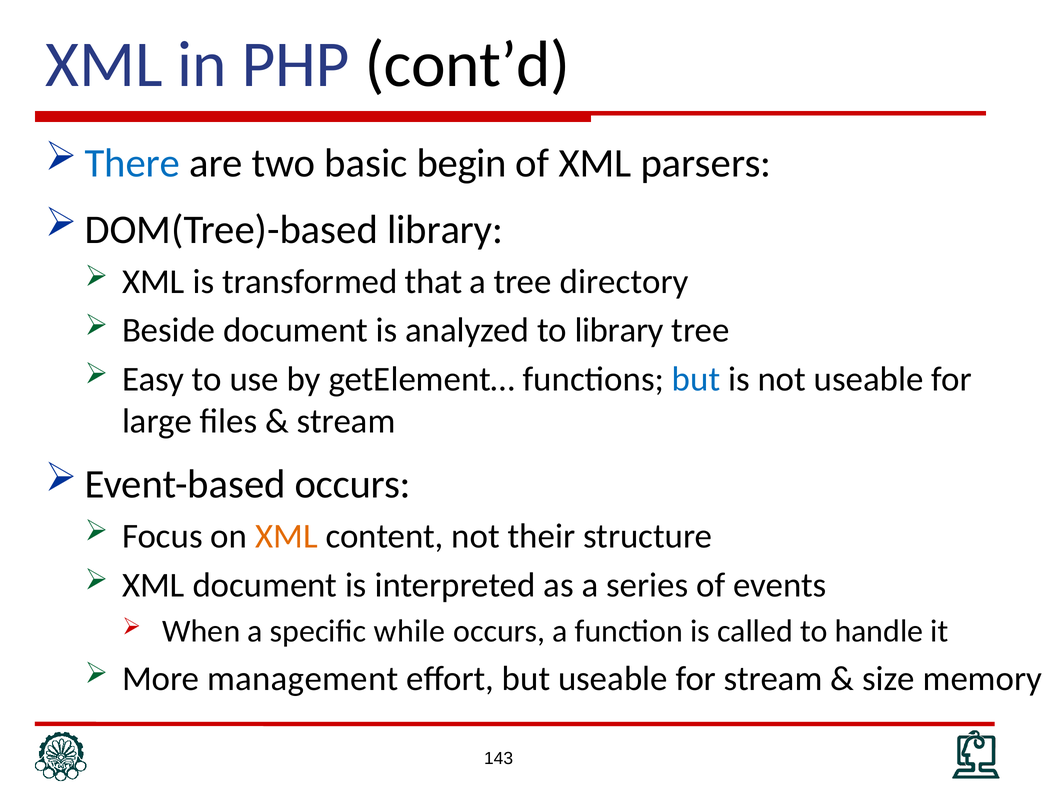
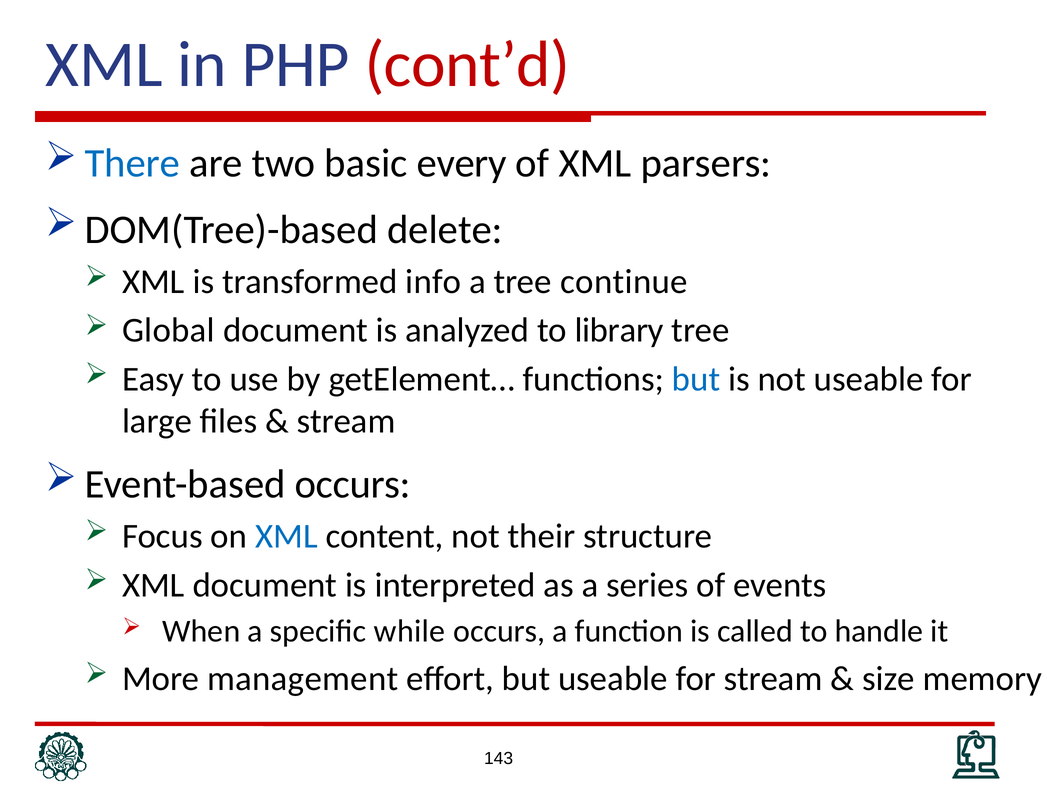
cont’d colour: black -> red
begin: begin -> every
DOM(Tree)-based library: library -> delete
that: that -> info
directory: directory -> continue
Beside: Beside -> Global
XML at (286, 536) colour: orange -> blue
